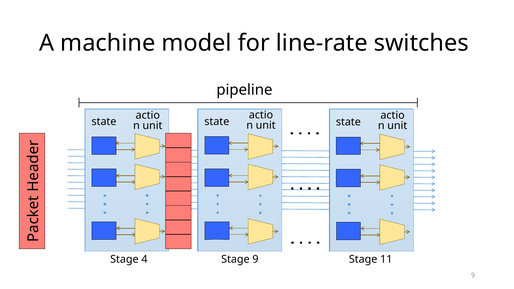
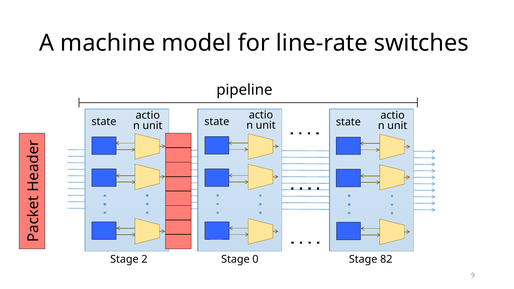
4: 4 -> 2
Stage 9: 9 -> 0
11: 11 -> 82
